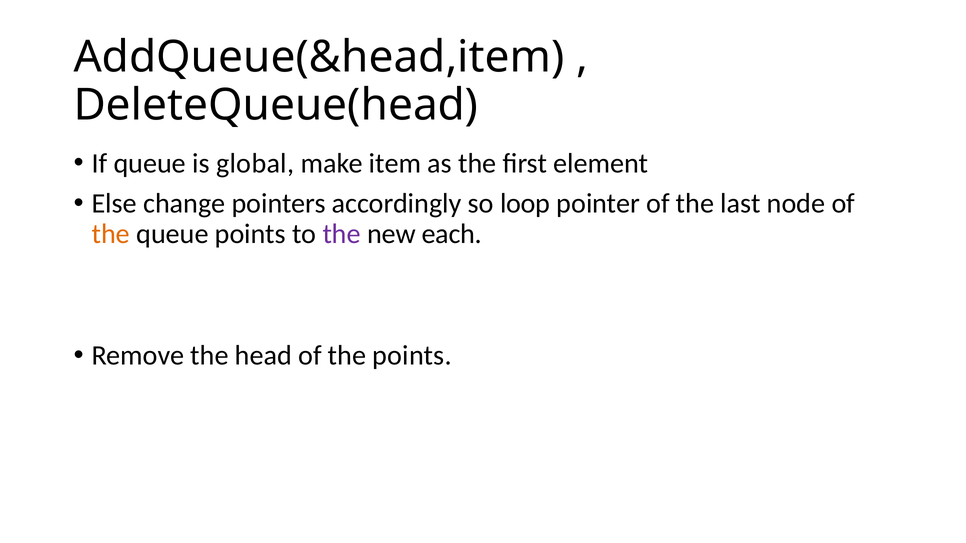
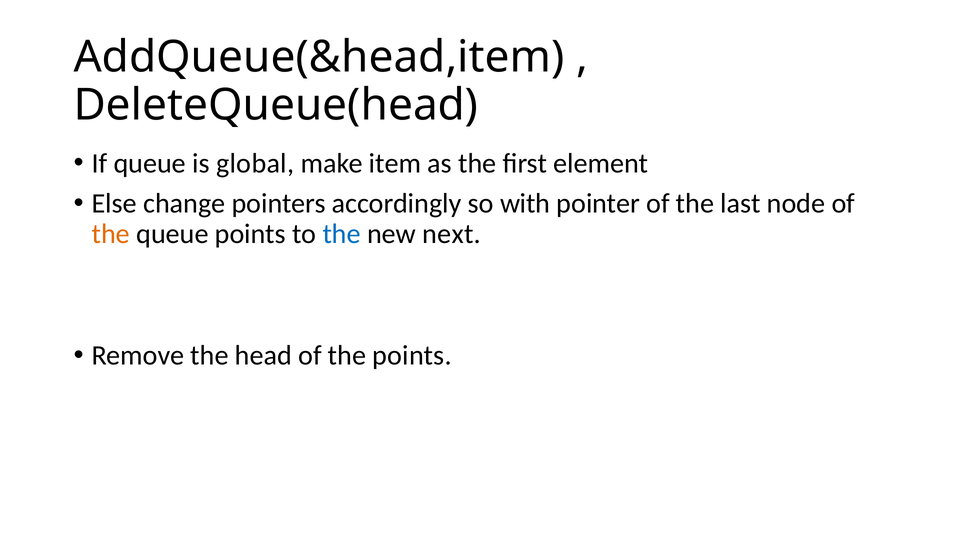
loop: loop -> with
the at (342, 234) colour: purple -> blue
each: each -> next
